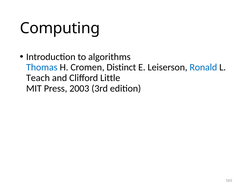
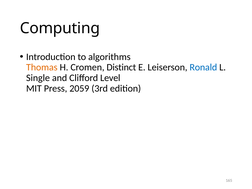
Thomas colour: blue -> orange
Teach: Teach -> Single
Little: Little -> Level
2003: 2003 -> 2059
